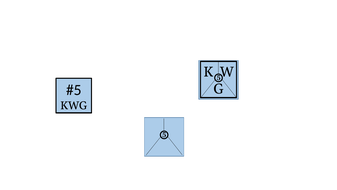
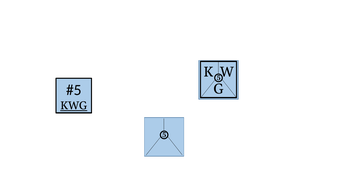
KWG underline: none -> present
